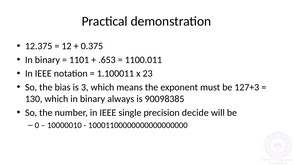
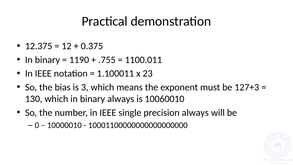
1101: 1101 -> 1190
.653: .653 -> .755
90098385: 90098385 -> 10060010
precision decide: decide -> always
